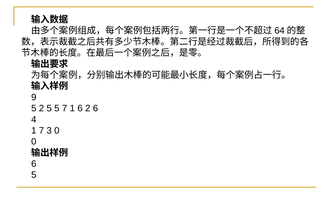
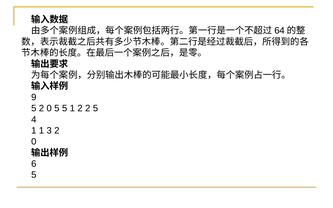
5 2 5: 5 -> 0
5 7: 7 -> 5
1 6: 6 -> 2
2 6: 6 -> 5
1 7: 7 -> 1
3 0: 0 -> 2
